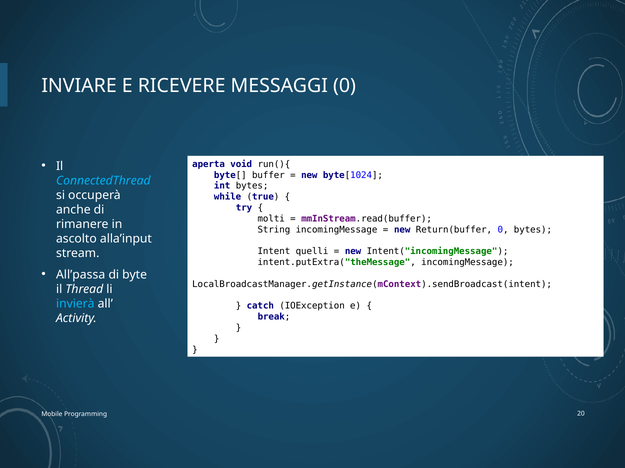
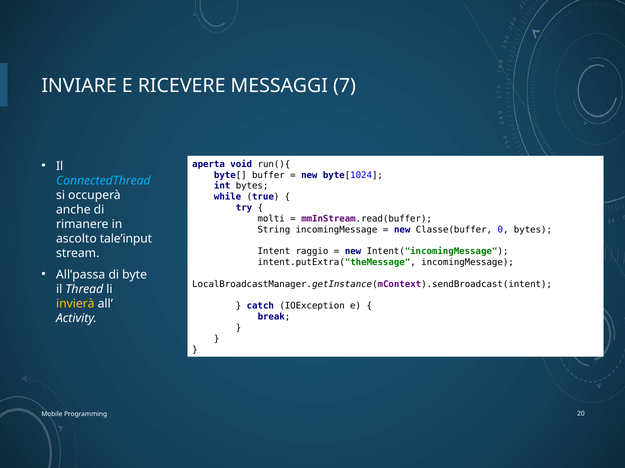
MESSAGGI 0: 0 -> 7
Return(buffer: Return(buffer -> Classe(buffer
alla’input: alla’input -> tale’input
quelli: quelli -> raggio
invierà colour: light blue -> yellow
